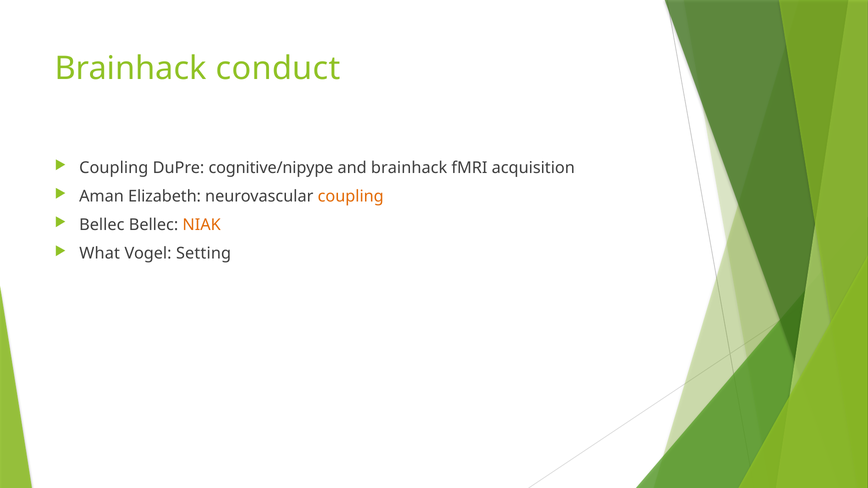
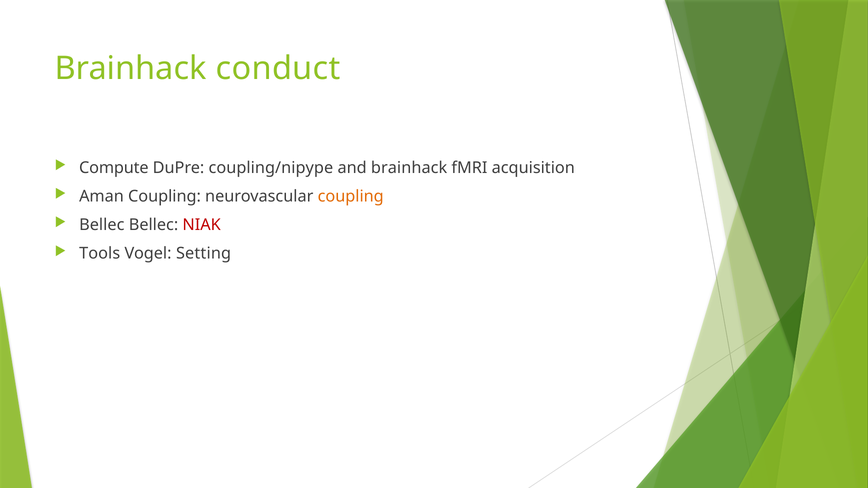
Coupling at (114, 168): Coupling -> Compute
cognitive/nipype: cognitive/nipype -> coupling/nipype
Aman Elizabeth: Elizabeth -> Coupling
NIAK colour: orange -> red
What: What -> Tools
